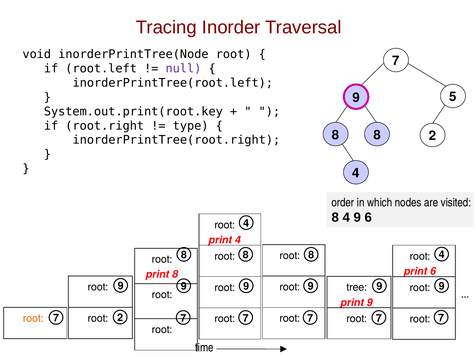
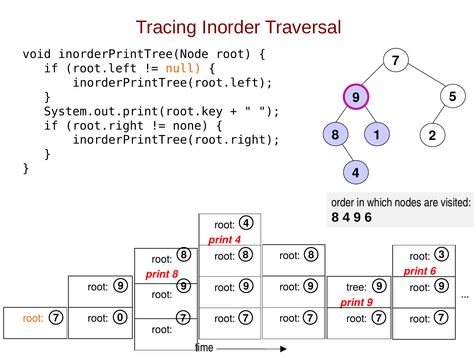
null colour: purple -> orange
type: type -> none
8 at (377, 135): 8 -> 1
4 at (442, 255): 4 -> 3
7 2: 2 -> 0
